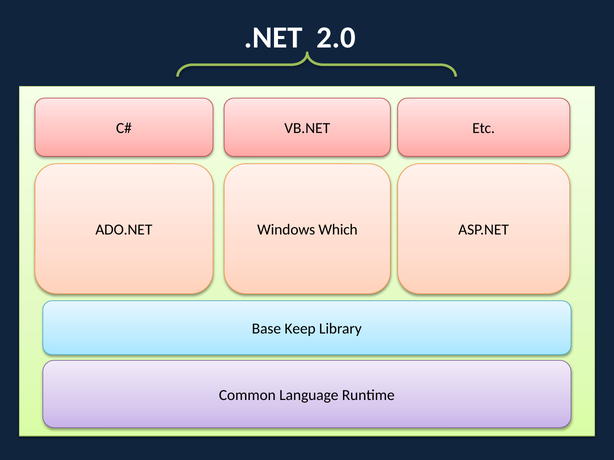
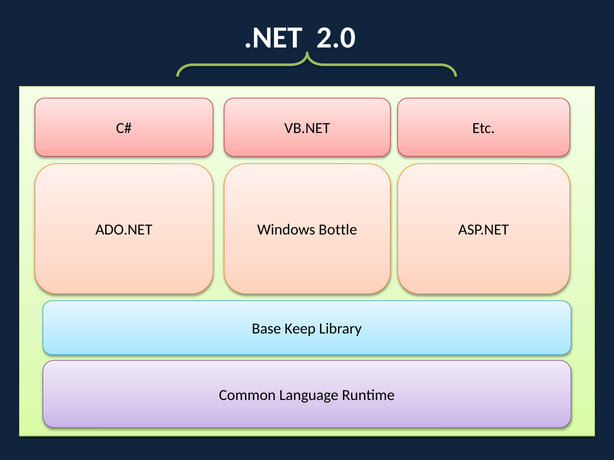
Which: Which -> Bottle
